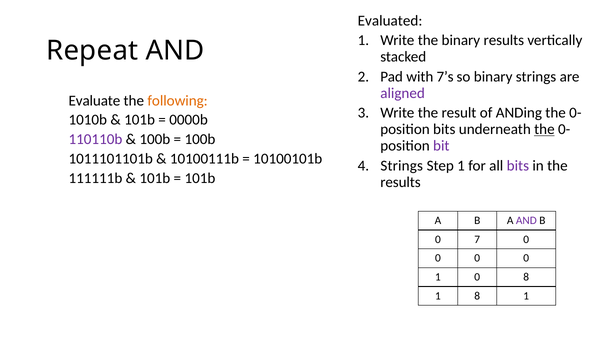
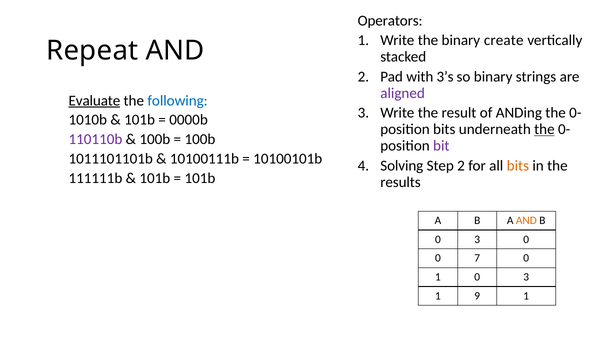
Evaluated: Evaluated -> Operators
binary results: results -> create
7’s: 7’s -> 3’s
Evaluate underline: none -> present
following colour: orange -> blue
Strings at (402, 166): Strings -> Solving
Step 1: 1 -> 2
bits at (518, 166) colour: purple -> orange
AND at (526, 221) colour: purple -> orange
7 at (477, 239): 7 -> 3
0 at (477, 258): 0 -> 7
1 0 8: 8 -> 3
1 8: 8 -> 9
